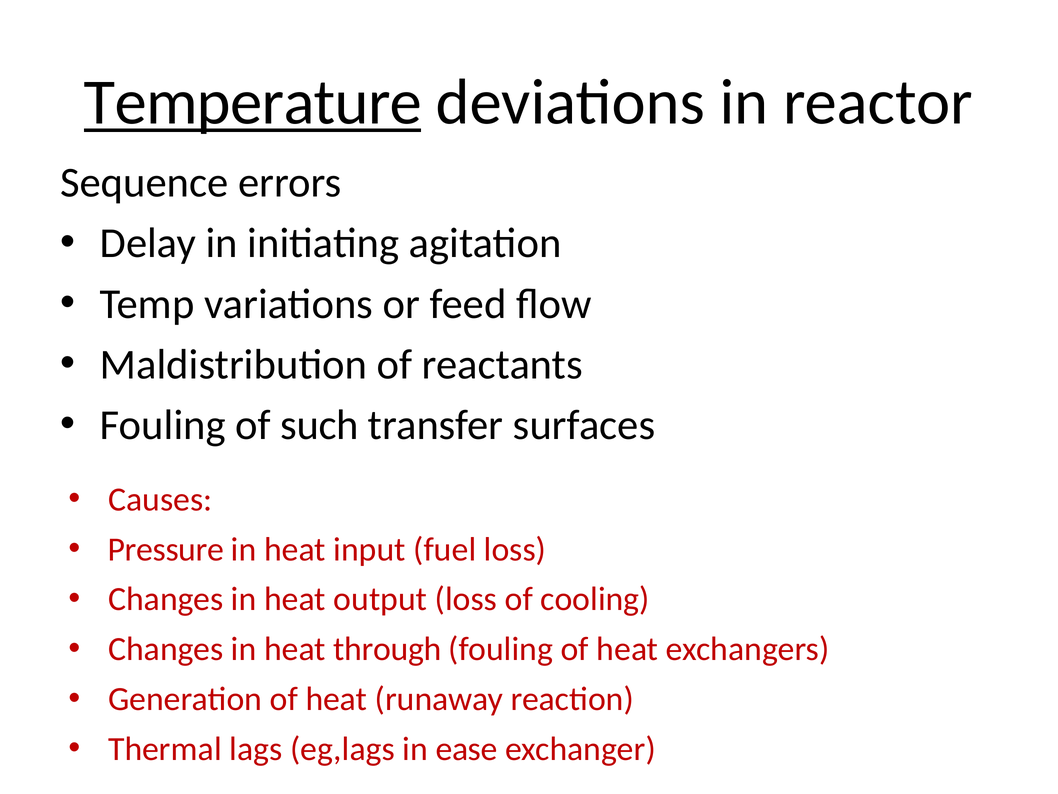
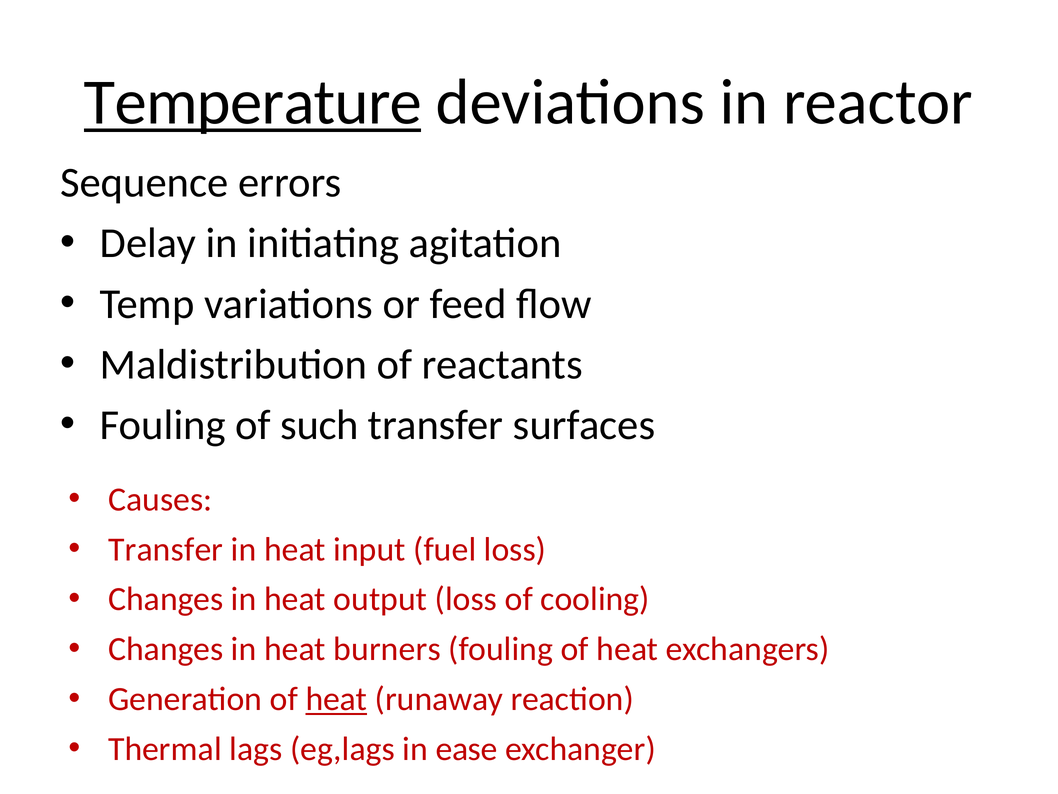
Pressure at (166, 549): Pressure -> Transfer
through: through -> burners
heat at (336, 699) underline: none -> present
